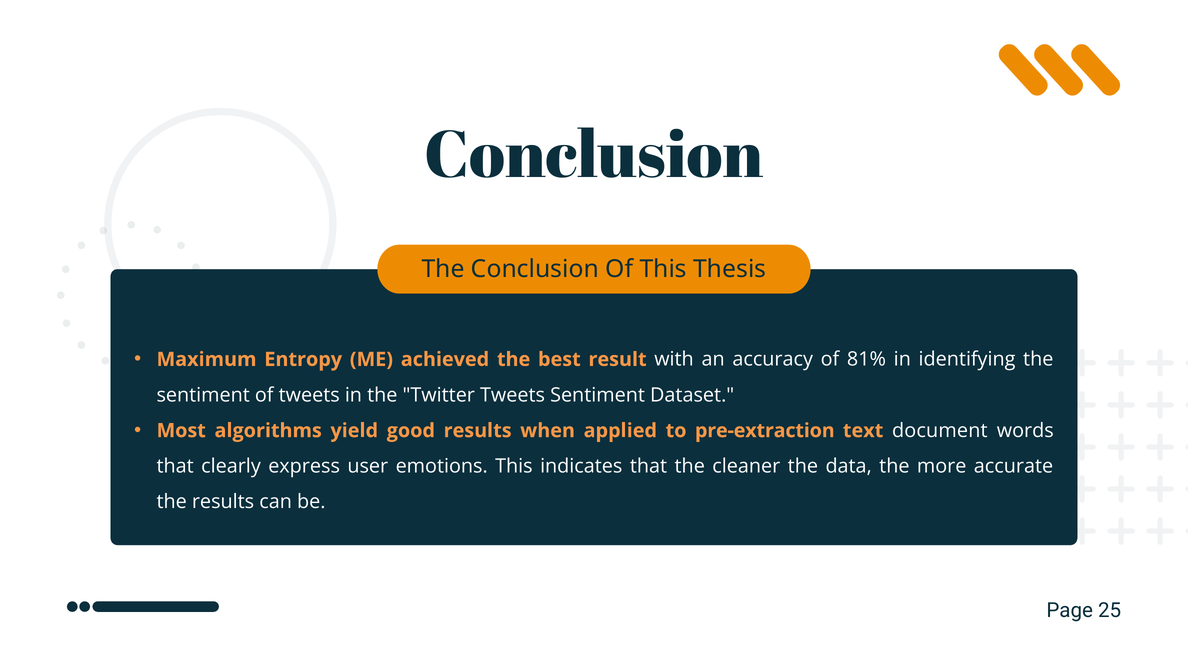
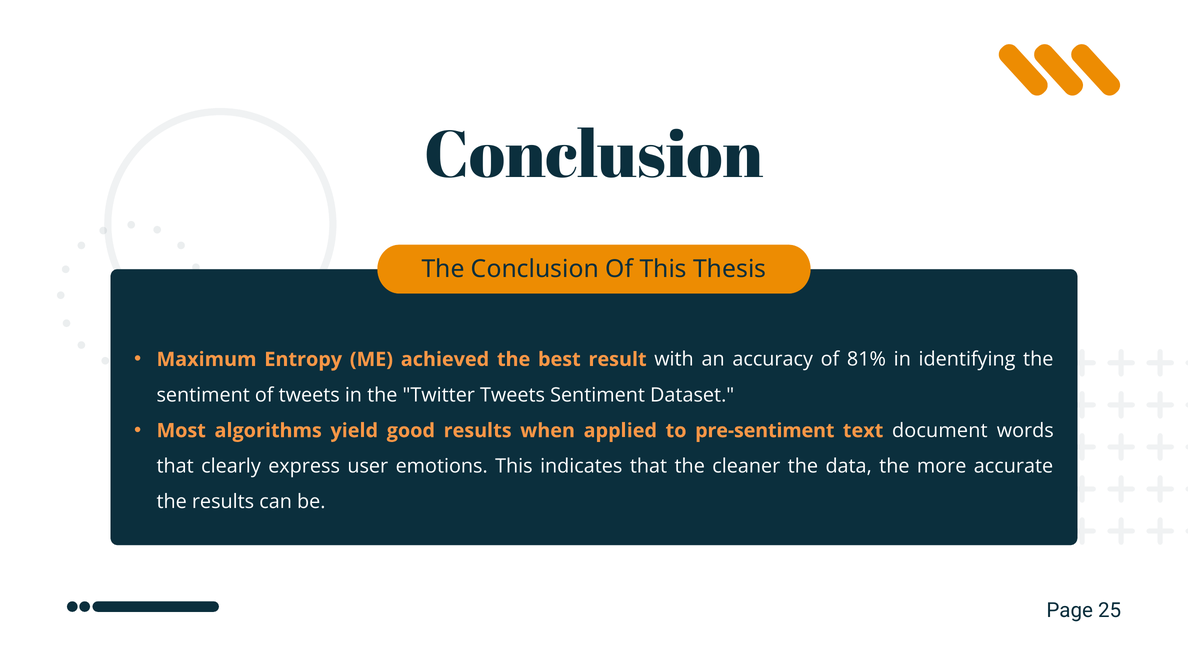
pre-extraction: pre-extraction -> pre-sentiment
